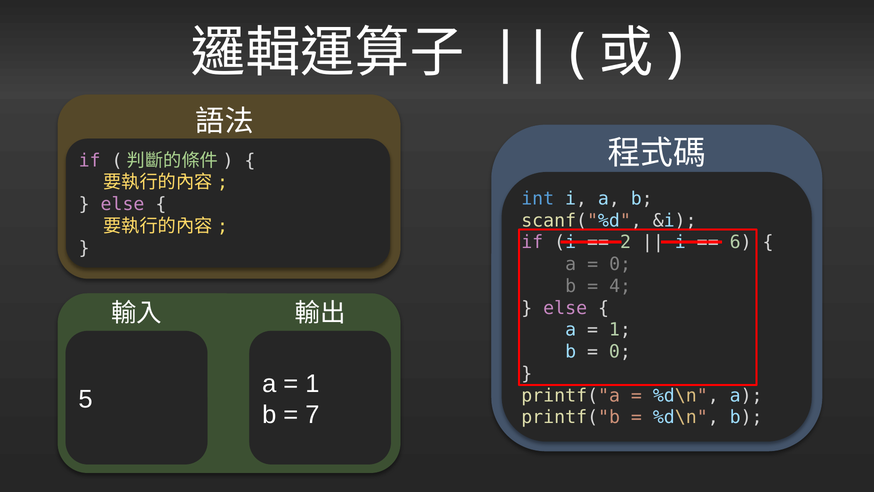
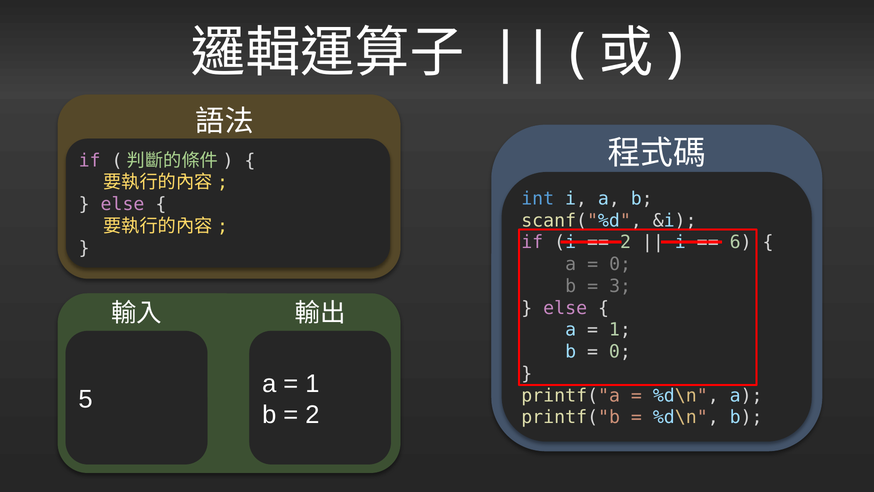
4: 4 -> 3
7 at (312, 414): 7 -> 2
